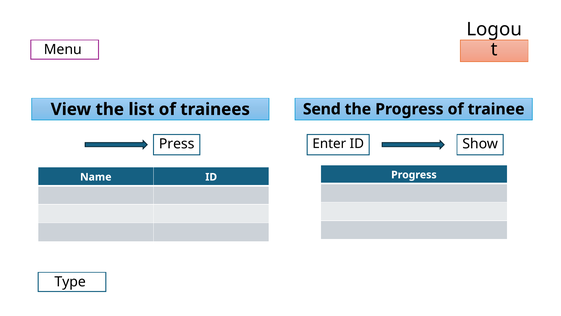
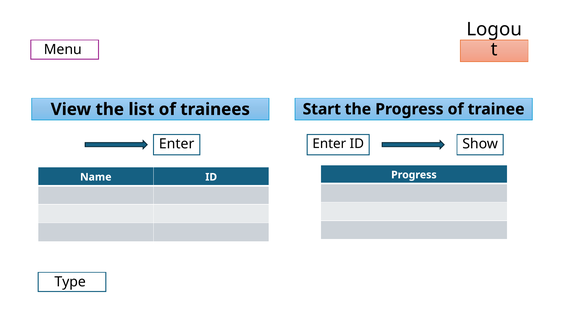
Send: Send -> Start
Press at (177, 144): Press -> Enter
